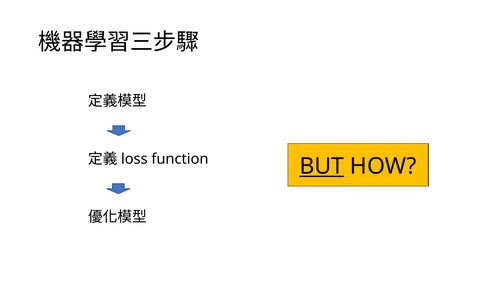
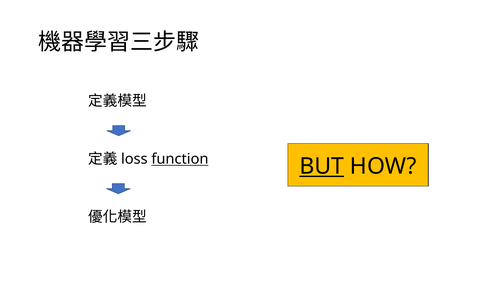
function underline: none -> present
